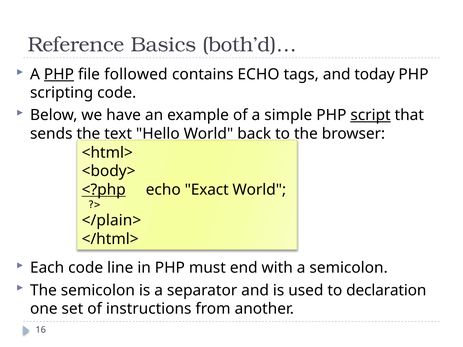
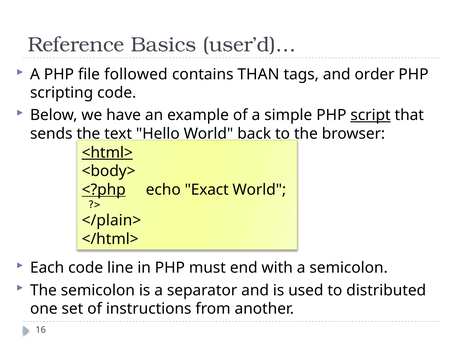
both’d)…: both’d)… -> user’d)…
PHP at (59, 74) underline: present -> none
contains ECHO: ECHO -> THAN
today: today -> order
<html> underline: none -> present
declaration: declaration -> distributed
